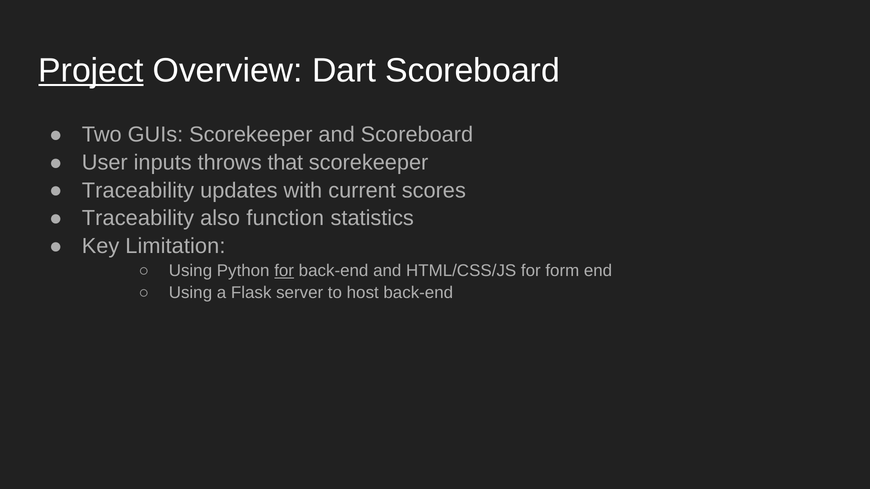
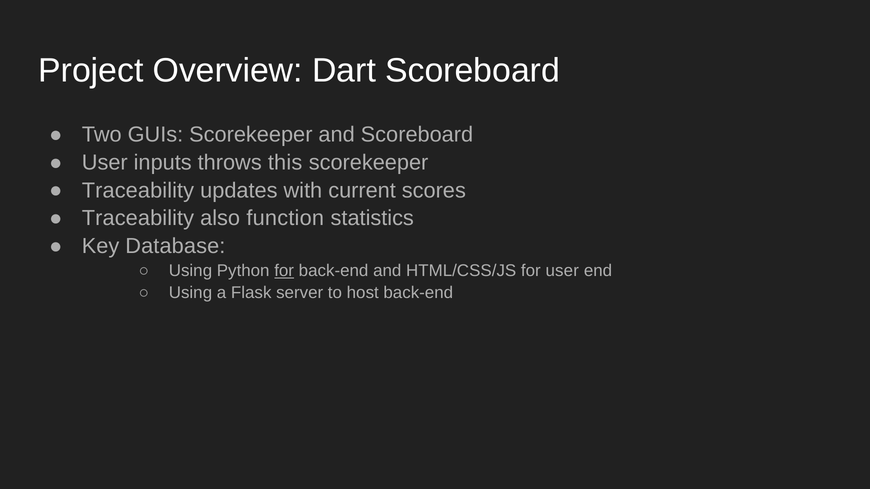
Project underline: present -> none
that: that -> this
Limitation: Limitation -> Database
for form: form -> user
